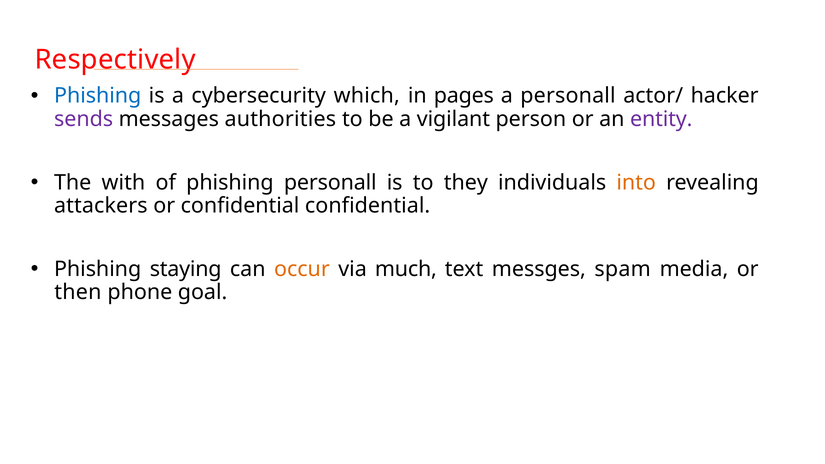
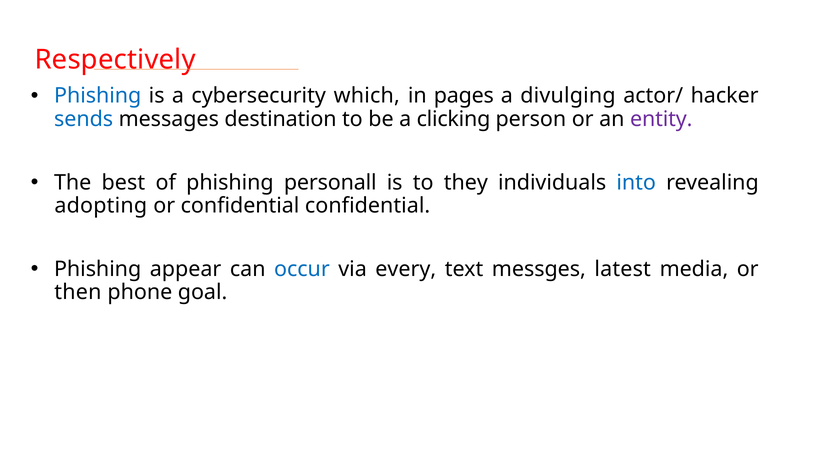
a personall: personall -> divulging
sends colour: purple -> blue
authorities: authorities -> destination
vigilant: vigilant -> clicking
with: with -> best
into colour: orange -> blue
attackers: attackers -> adopting
staying: staying -> appear
occur colour: orange -> blue
much: much -> every
spam: spam -> latest
